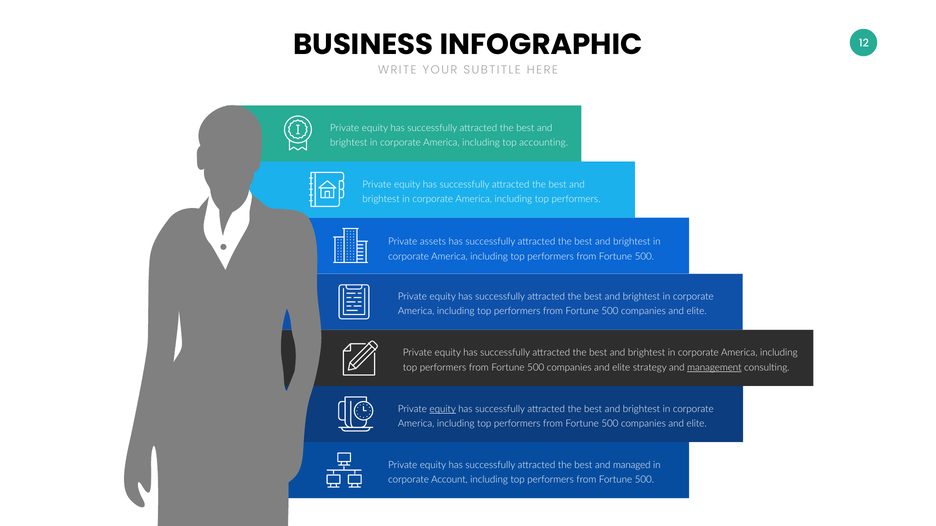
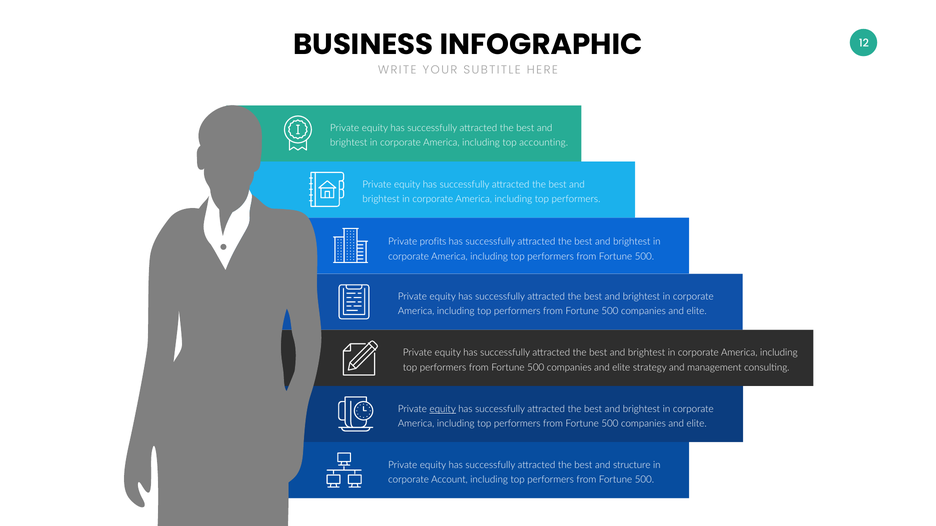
assets: assets -> profits
management underline: present -> none
managed: managed -> structure
